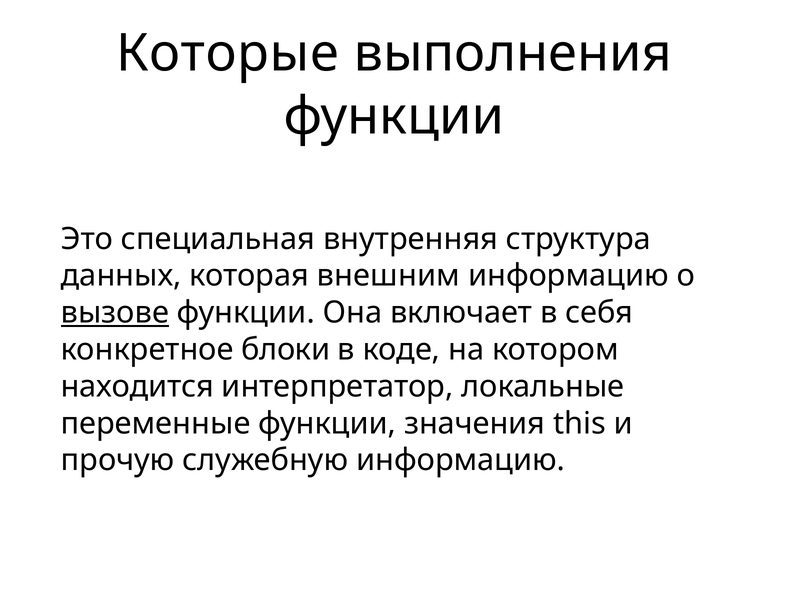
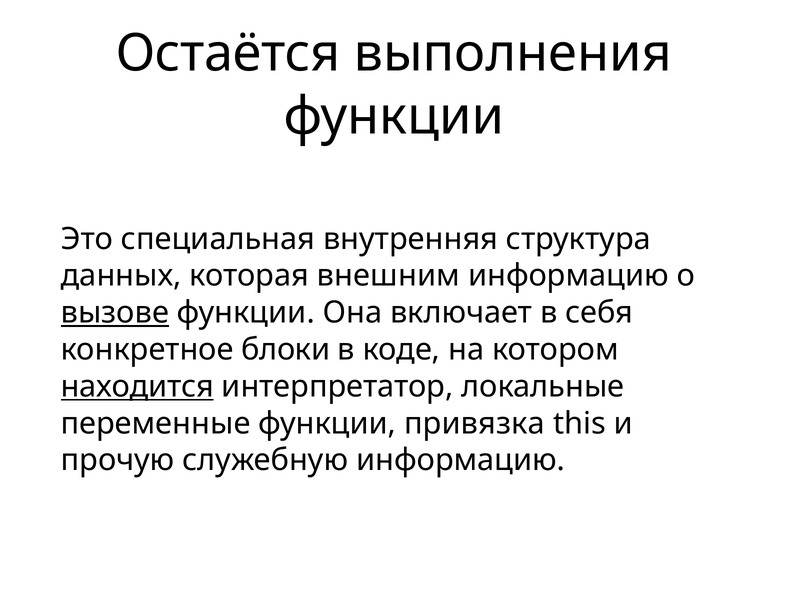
Которые: Которые -> Остаётся
находится underline: none -> present
значения: значения -> привязка
